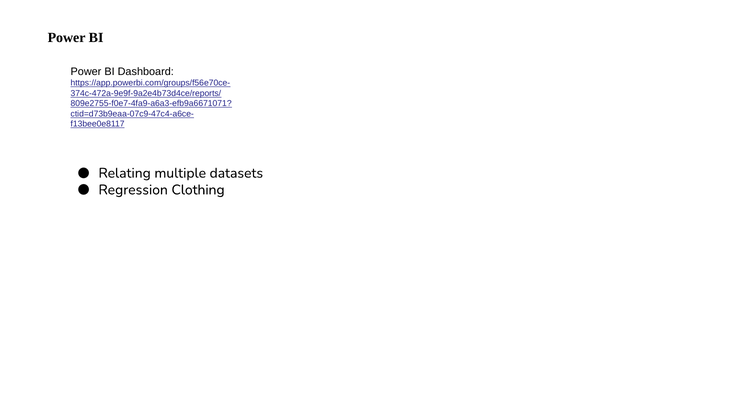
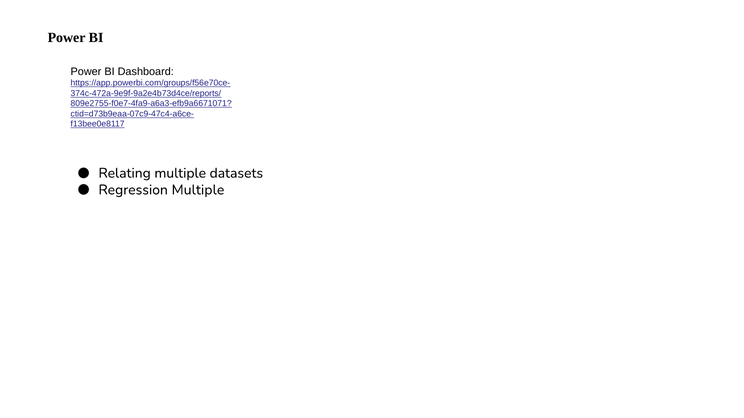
Regression Clothing: Clothing -> Multiple
